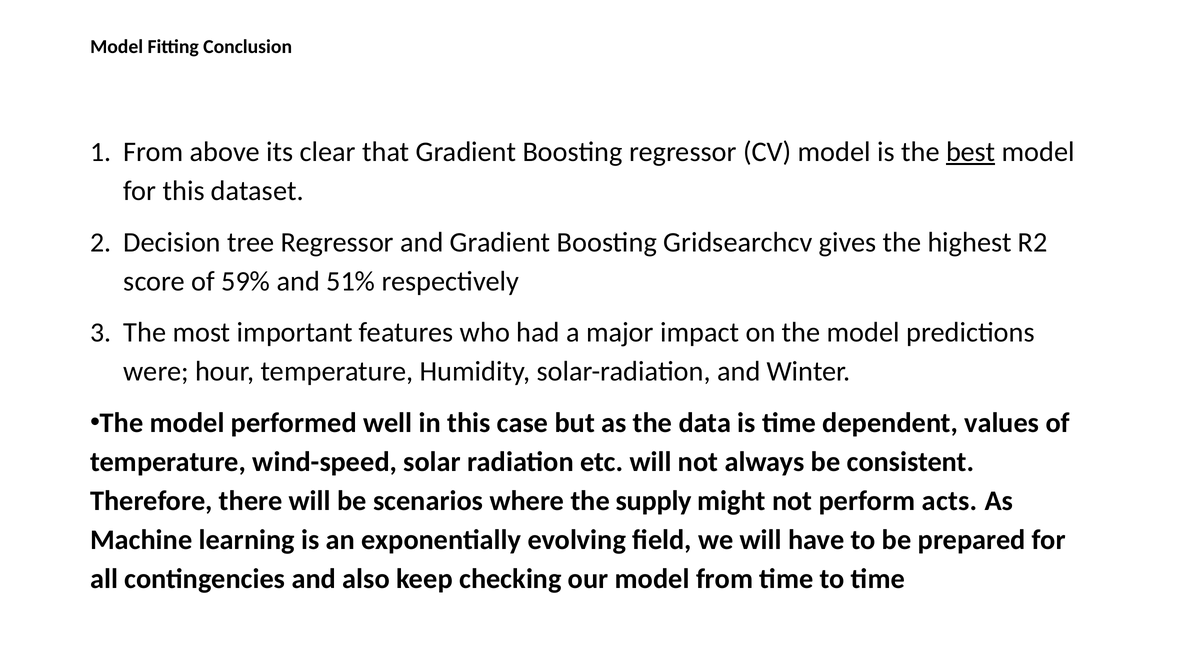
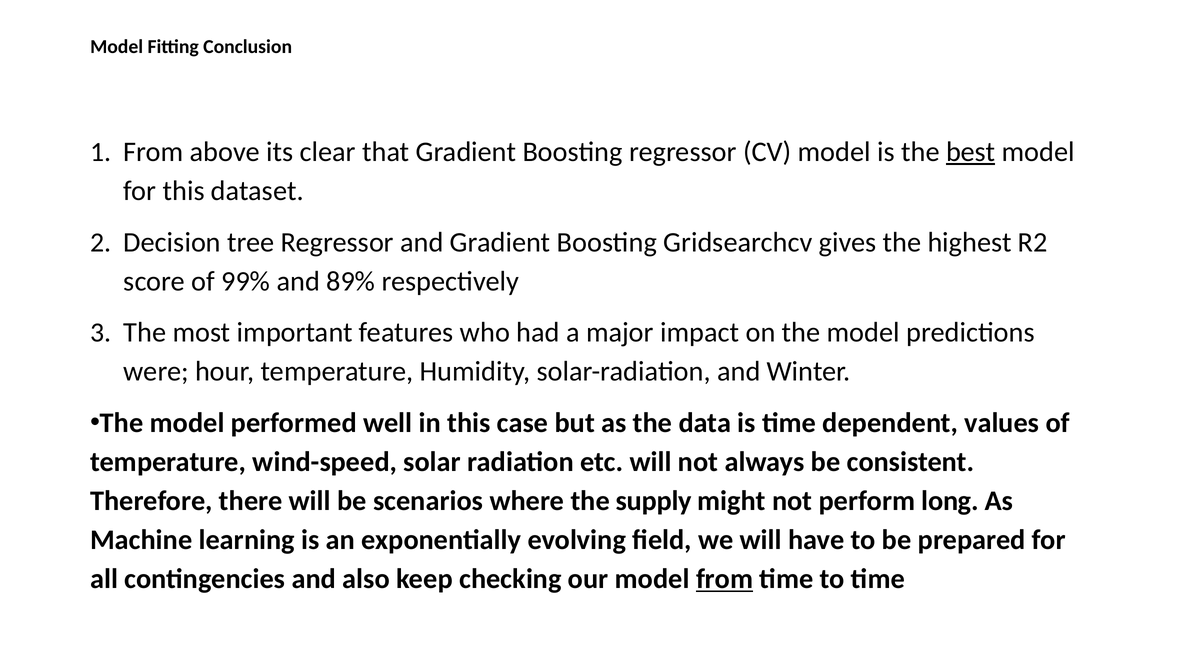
59%: 59% -> 99%
51%: 51% -> 89%
acts: acts -> long
from at (725, 579) underline: none -> present
